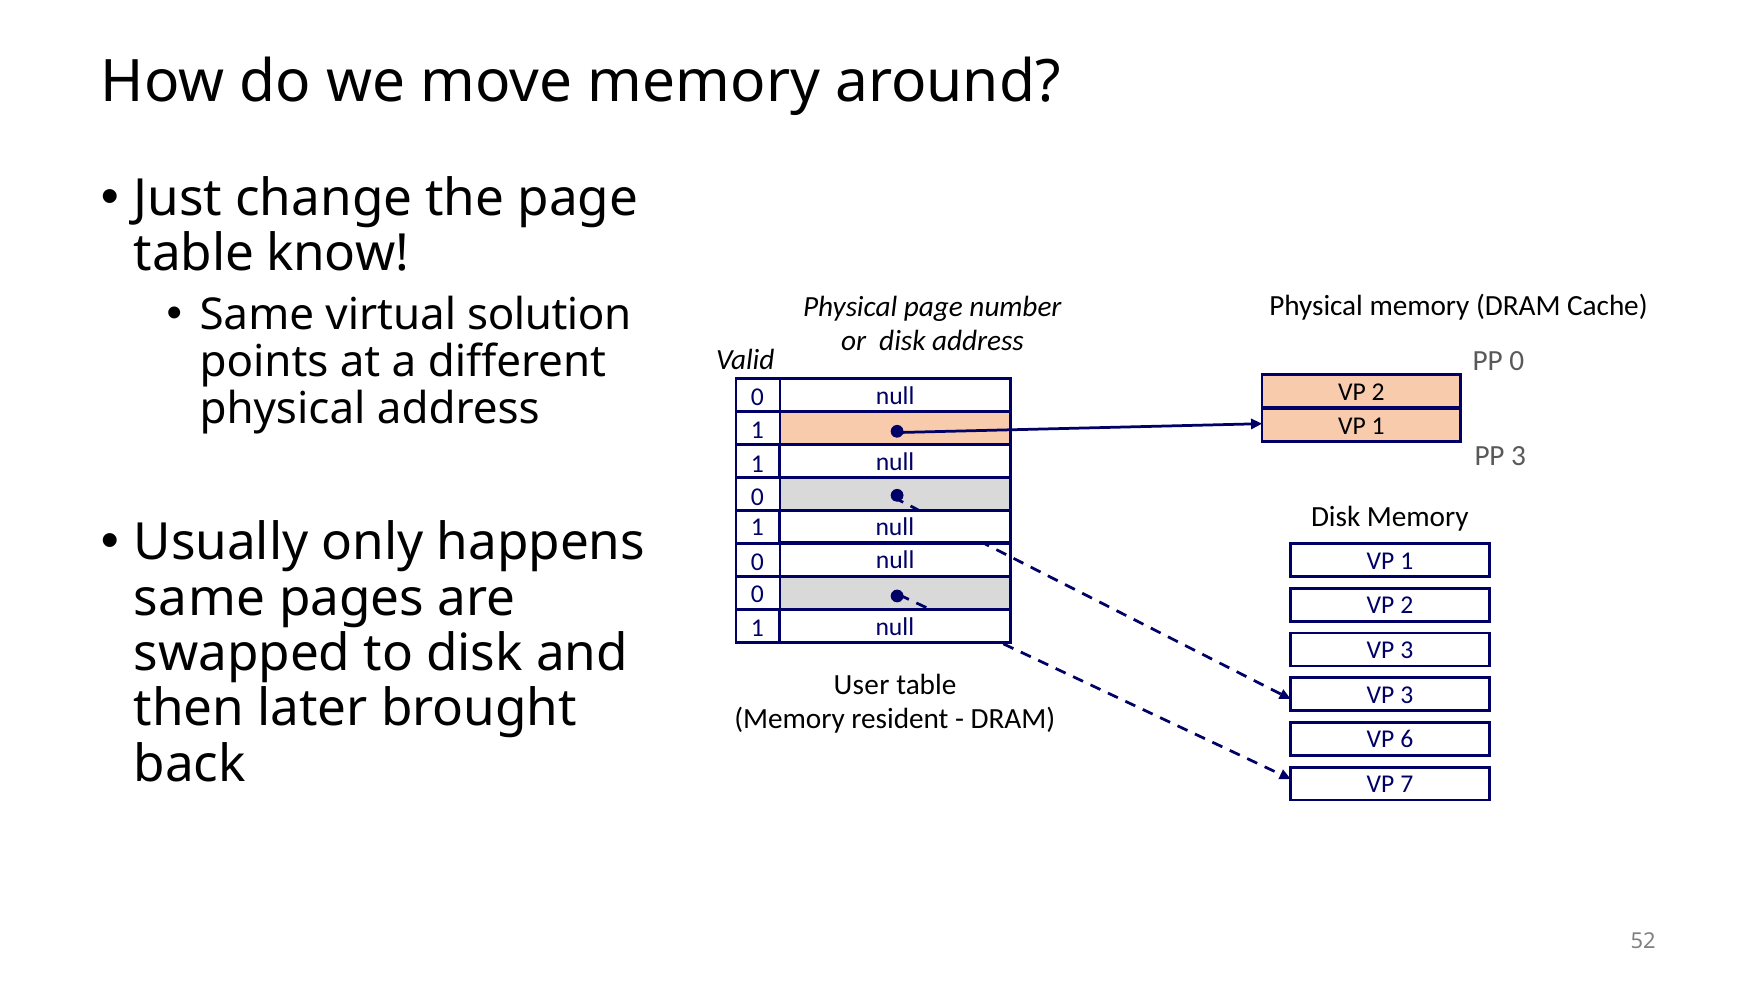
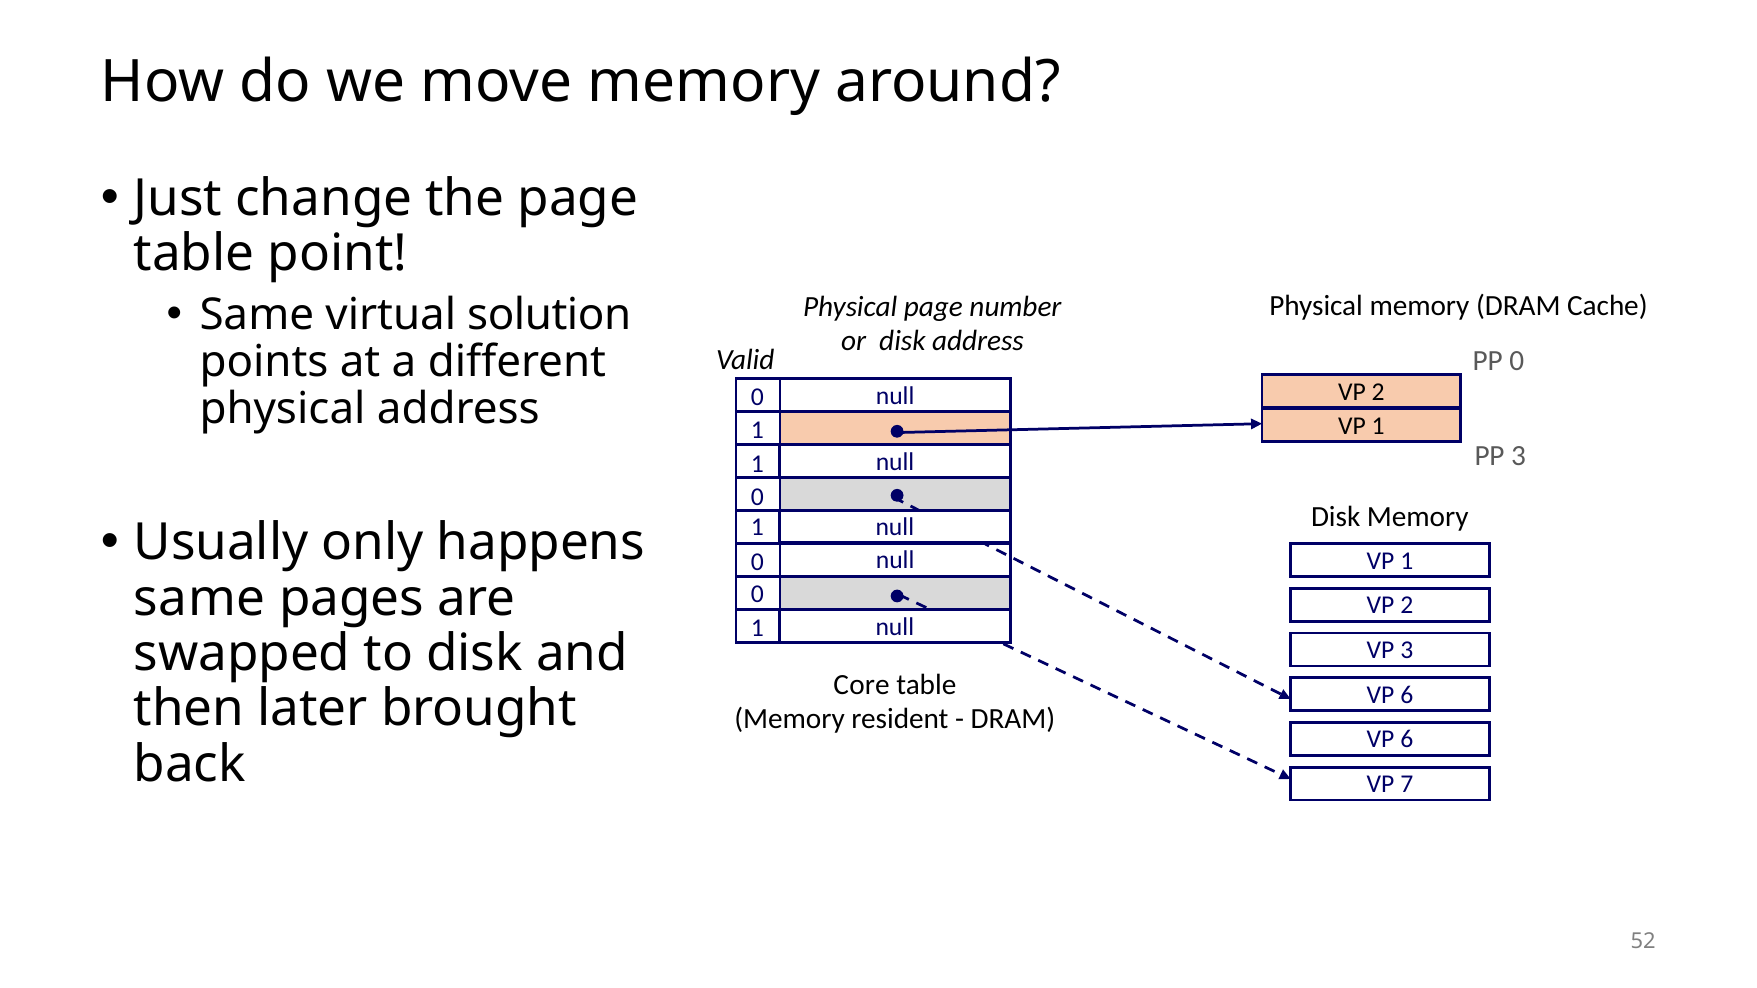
know: know -> point
User: User -> Core
3 at (1407, 695): 3 -> 6
